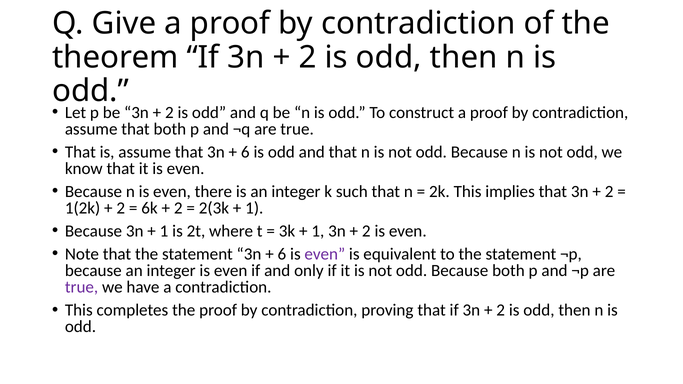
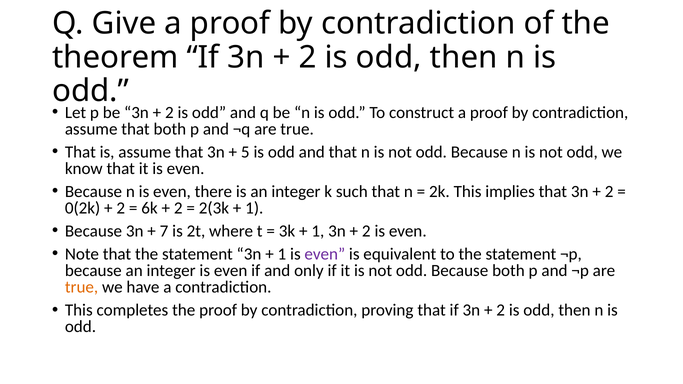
6 at (245, 152): 6 -> 5
1(2k: 1(2k -> 0(2k
1 at (164, 231): 1 -> 7
6 at (282, 254): 6 -> 1
true at (82, 287) colour: purple -> orange
